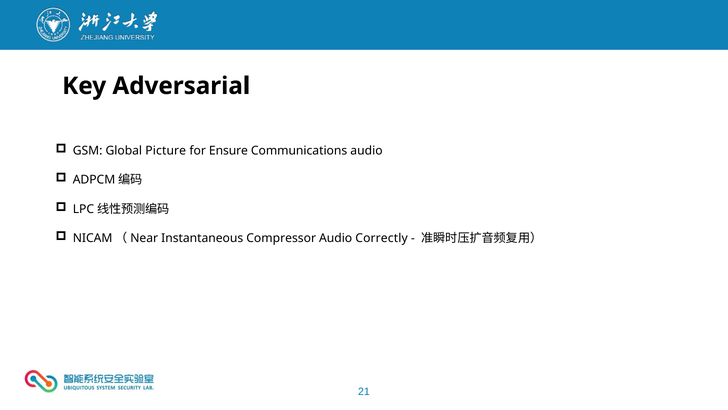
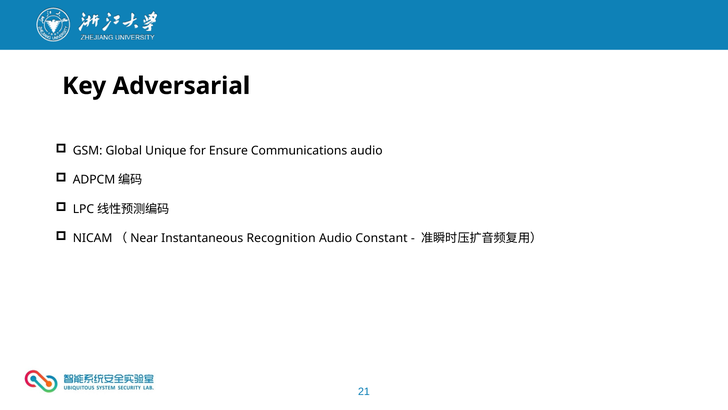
Picture: Picture -> Unique
Compressor: Compressor -> Recognition
Correctly: Correctly -> Constant
